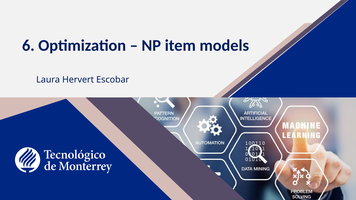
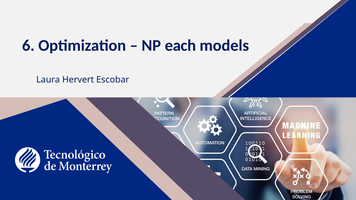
item: item -> each
